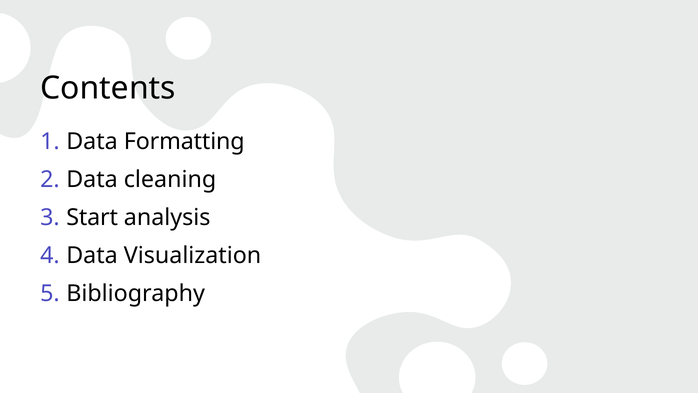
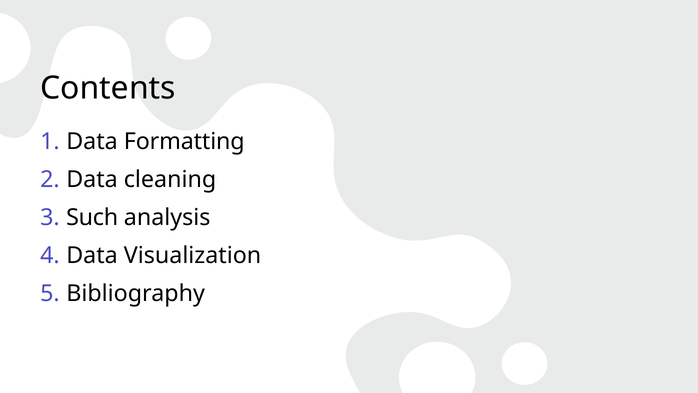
Start: Start -> Such
